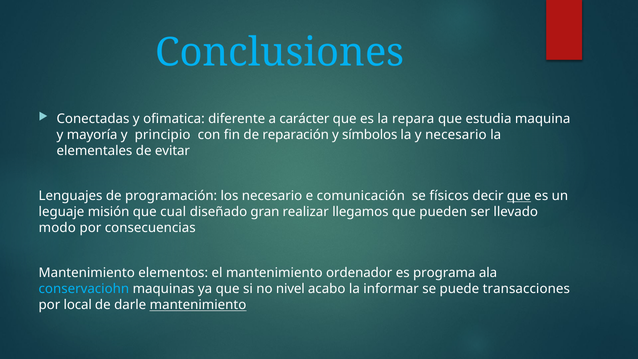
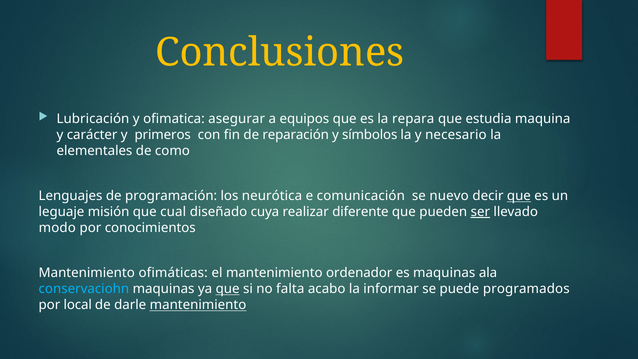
Conclusiones colour: light blue -> yellow
Conectadas: Conectadas -> Lubricación
diferente: diferente -> asegurar
carácter: carácter -> equipos
mayoría: mayoría -> carácter
principio: principio -> primeros
evitar: evitar -> como
los necesario: necesario -> neurótica
físicos: físicos -> nuevo
gran: gran -> cuya
llegamos: llegamos -> diferente
ser underline: none -> present
consecuencias: consecuencias -> conocimientos
elementos: elementos -> ofimáticas
es programa: programa -> maquinas
que at (228, 289) underline: none -> present
nivel: nivel -> falta
transacciones: transacciones -> programados
